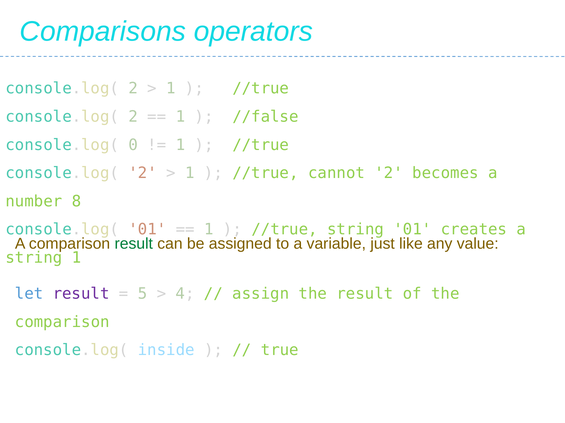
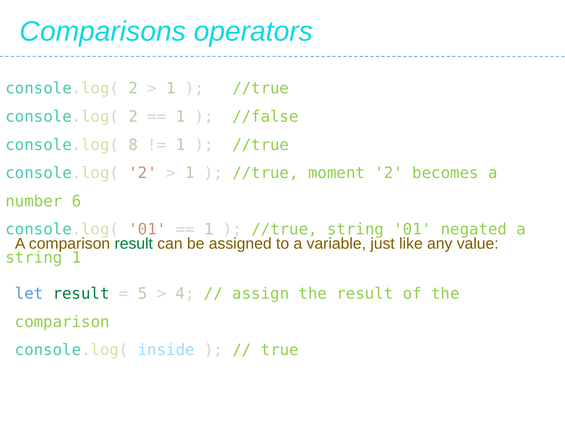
0: 0 -> 8
cannot: cannot -> moment
8: 8 -> 6
creates: creates -> negated
result at (81, 294) colour: purple -> green
